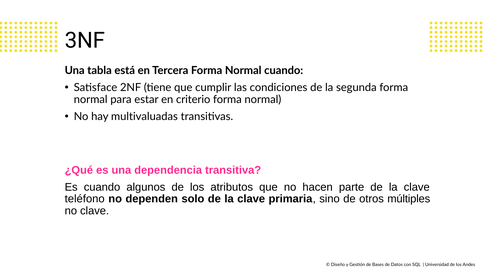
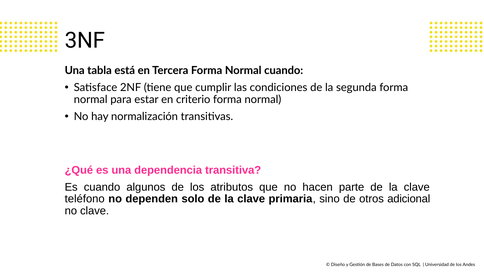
multivaluadas: multivaluadas -> normalización
múltiples: múltiples -> adicional
